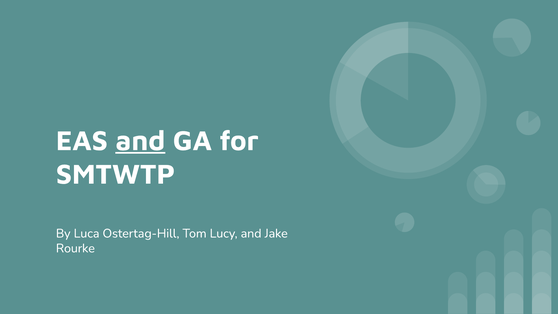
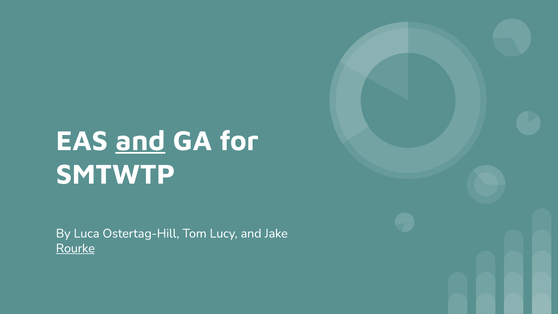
Rourke underline: none -> present
